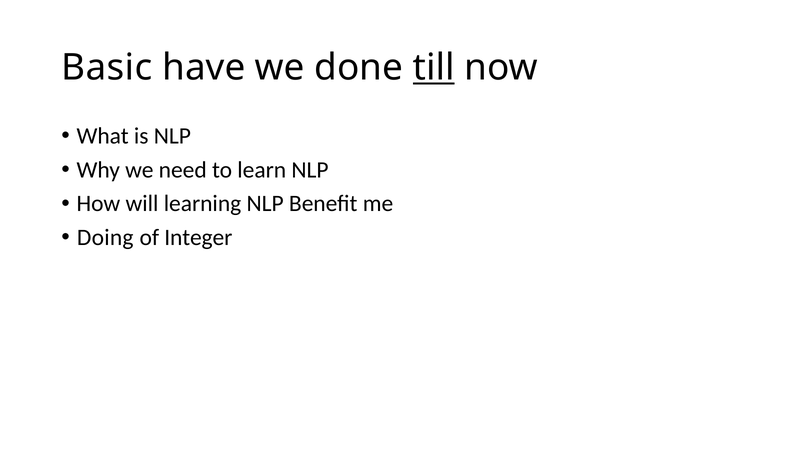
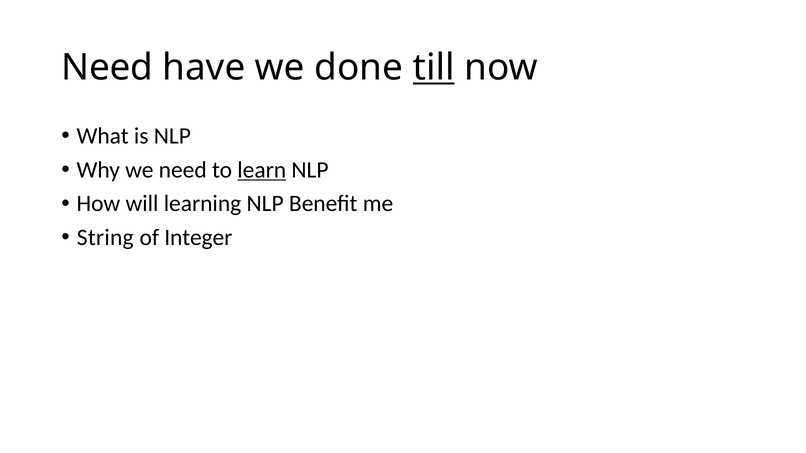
Basic at (107, 68): Basic -> Need
learn underline: none -> present
Doing: Doing -> String
